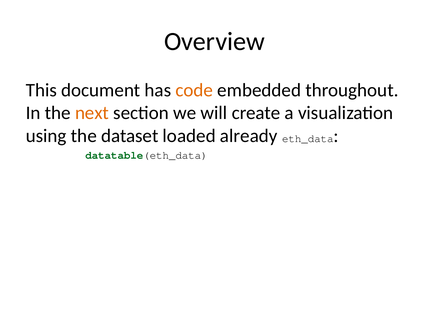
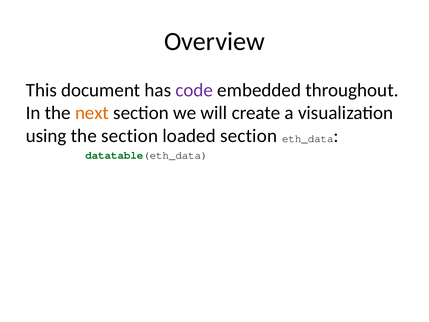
code colour: orange -> purple
the dataset: dataset -> section
loaded already: already -> section
